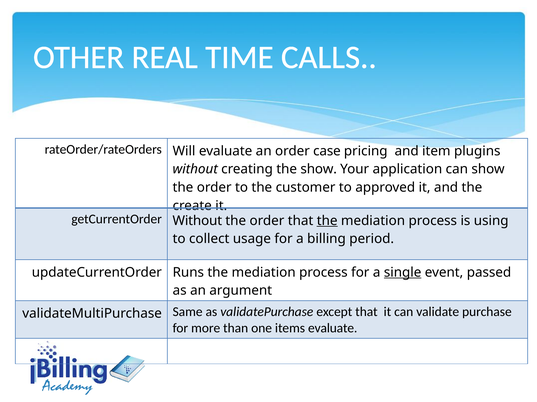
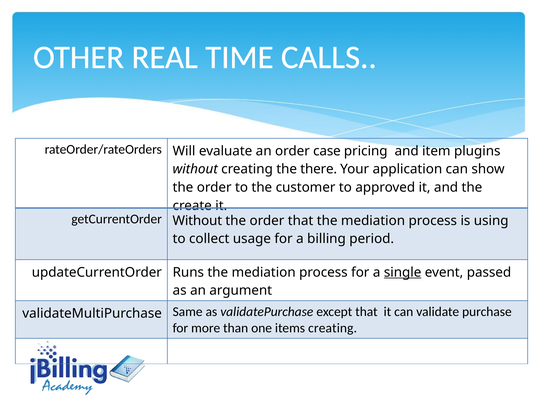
the show: show -> there
the at (327, 221) underline: present -> none
items evaluate: evaluate -> creating
